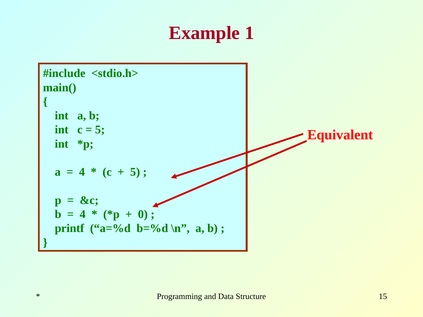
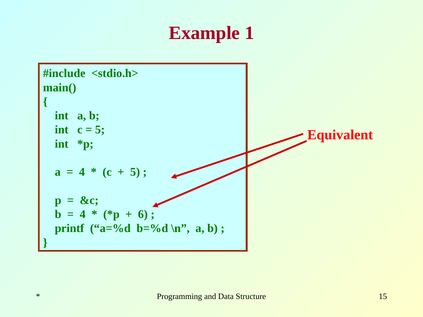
0: 0 -> 6
